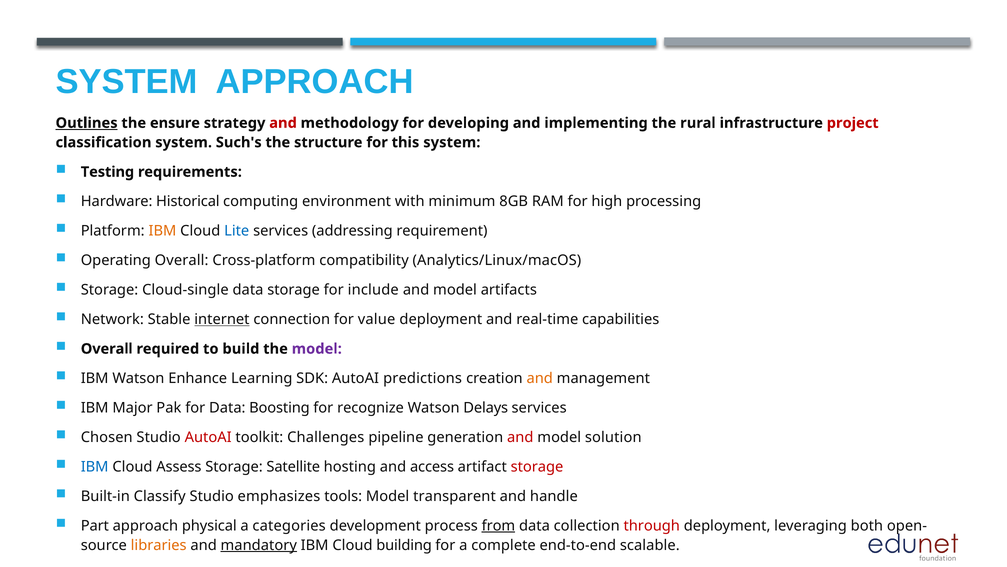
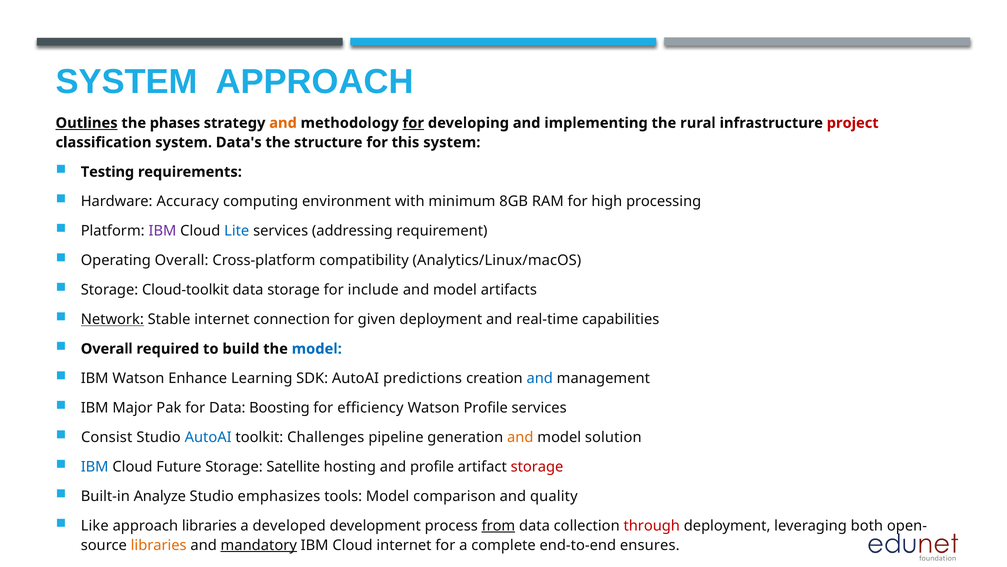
ensure: ensure -> phases
and at (283, 123) colour: red -> orange
for at (413, 123) underline: none -> present
Such's: Such's -> Data's
Historical: Historical -> Accuracy
IBM at (162, 231) colour: orange -> purple
Cloud-single: Cloud-single -> Cloud-toolkit
Network underline: none -> present
internet at (222, 319) underline: present -> none
value: value -> given
model at (317, 349) colour: purple -> blue
and at (540, 378) colour: orange -> blue
recognize: recognize -> efficiency
Watson Delays: Delays -> Profile
Chosen: Chosen -> Consist
AutoAI at (208, 437) colour: red -> blue
and at (520, 437) colour: red -> orange
Assess: Assess -> Future
and access: access -> profile
Classify: Classify -> Analyze
transparent: transparent -> comparison
handle: handle -> quality
Part: Part -> Like
approach physical: physical -> libraries
categories: categories -> developed
Cloud building: building -> internet
scalable: scalable -> ensures
